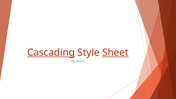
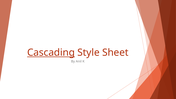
Sheet underline: present -> none
